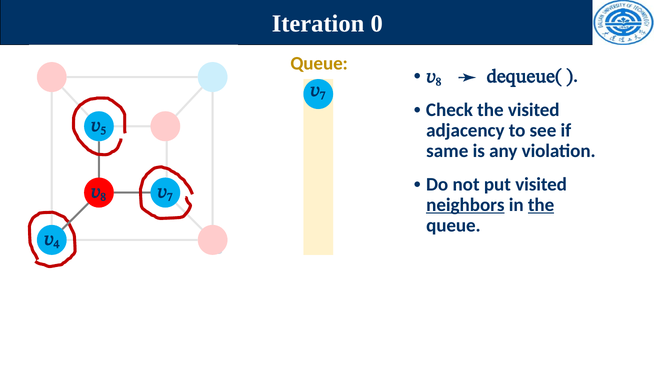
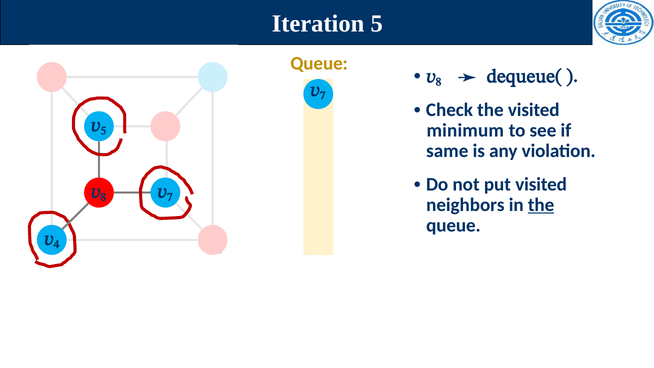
Iteration 0: 0 -> 5
adjacency: adjacency -> minimum
neighbors underline: present -> none
